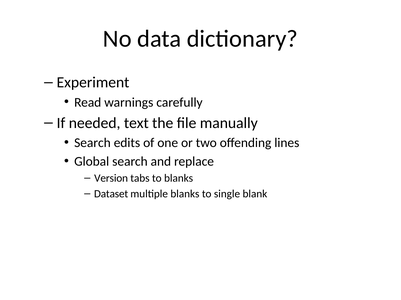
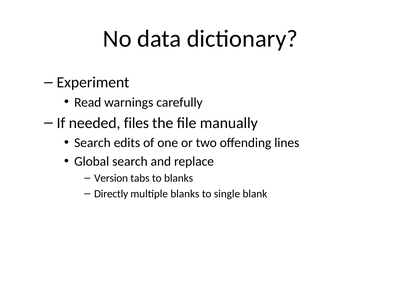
text: text -> files
Dataset: Dataset -> Directly
